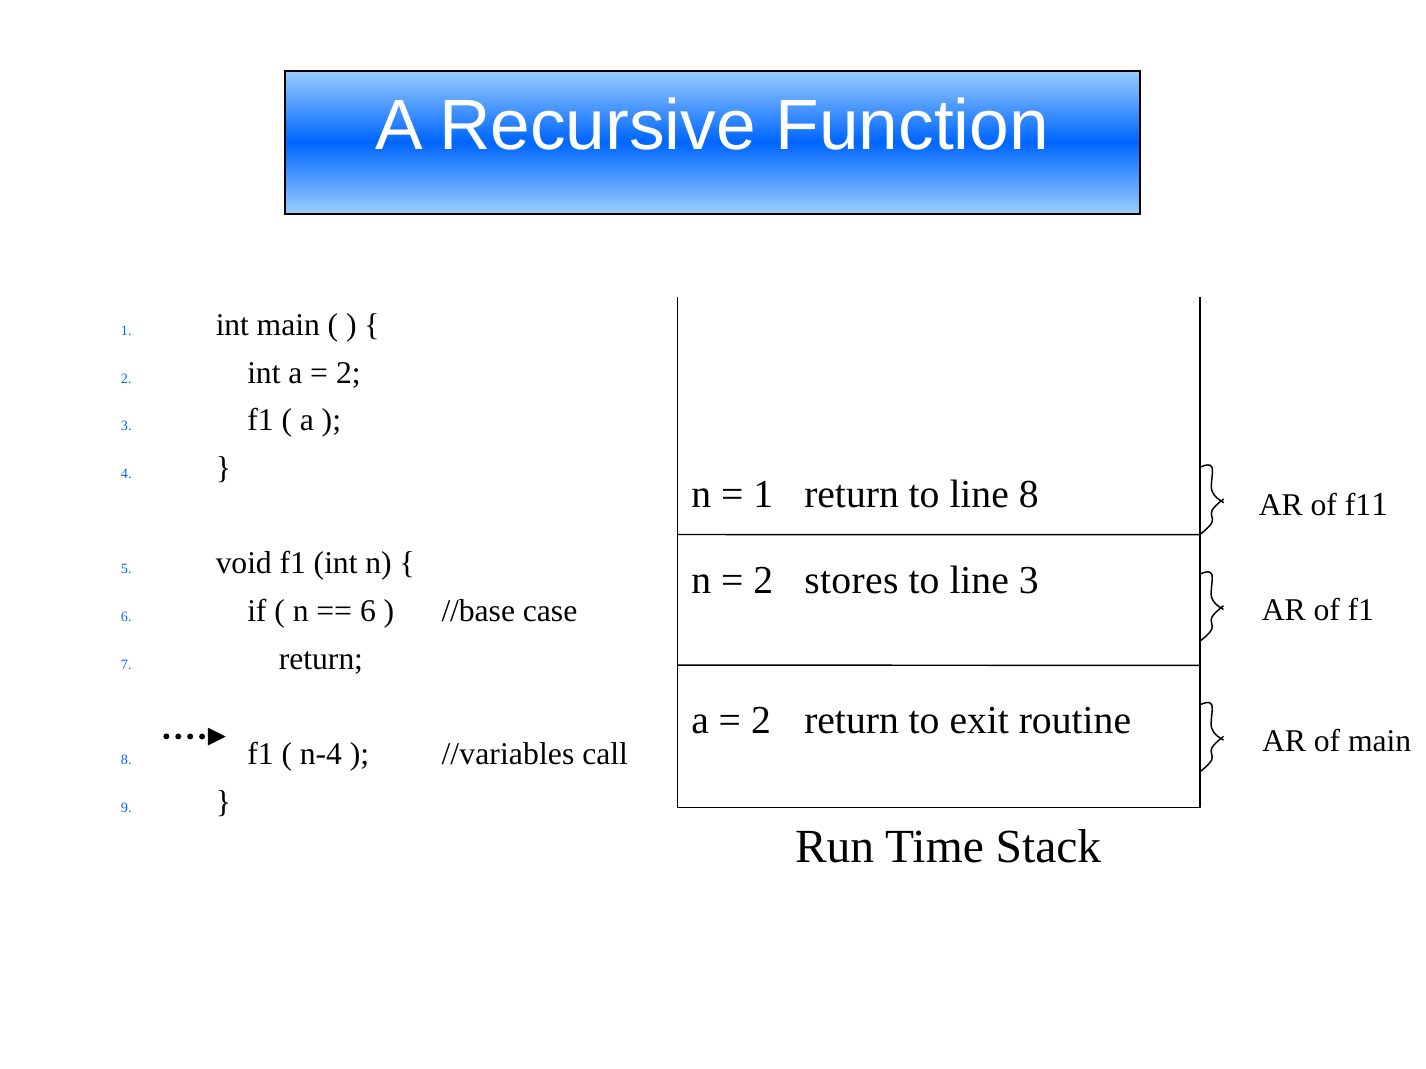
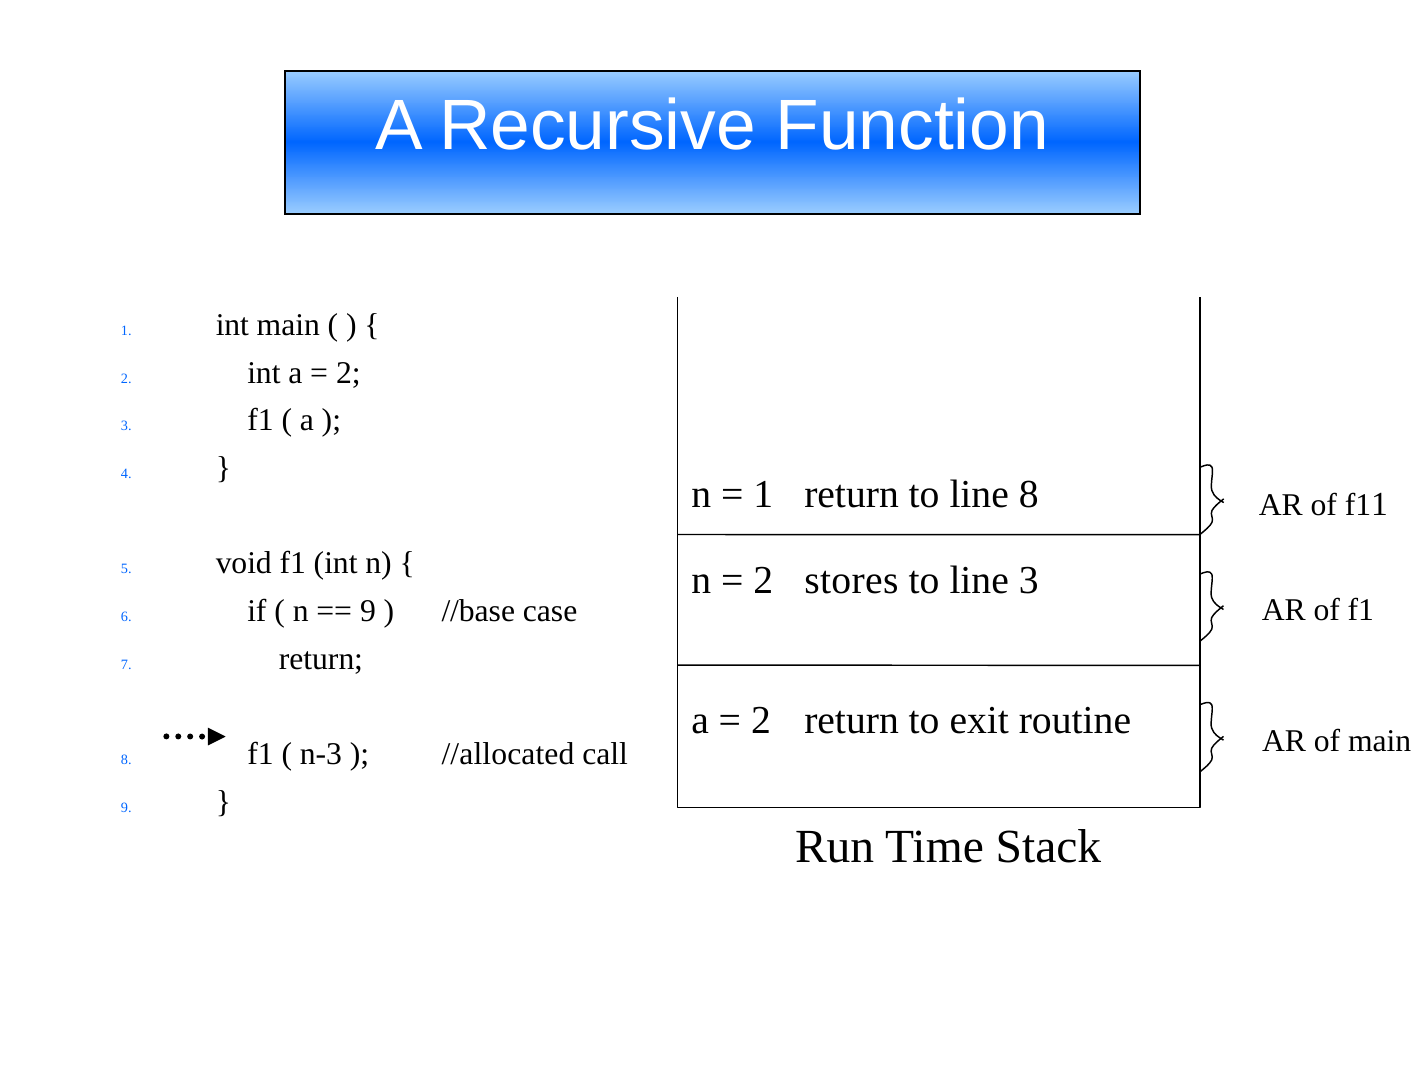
6 at (368, 611): 6 -> 9
n-4: n-4 -> n-3
//variables: //variables -> //allocated
